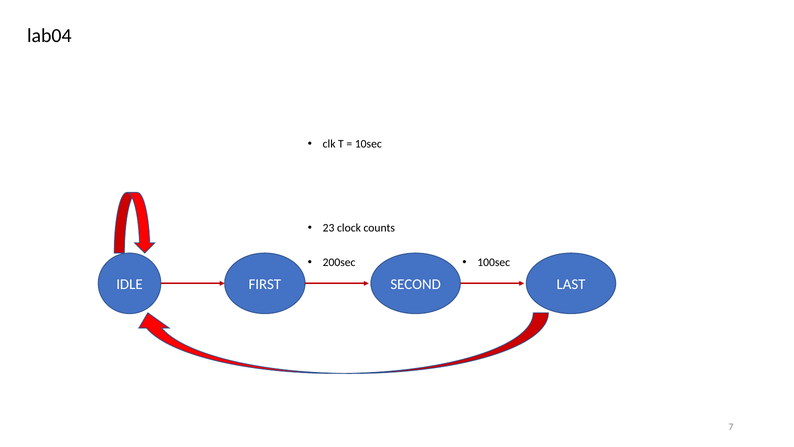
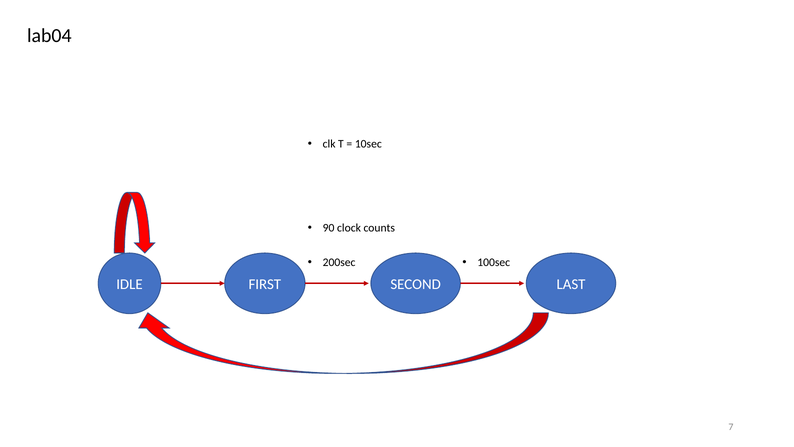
23: 23 -> 90
